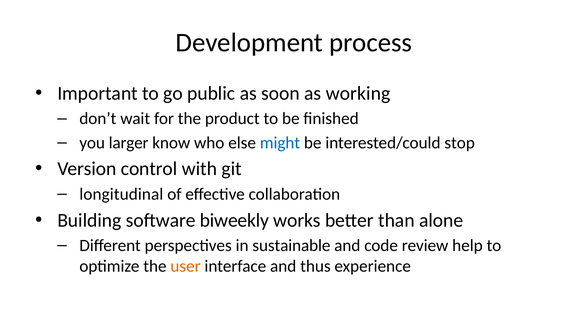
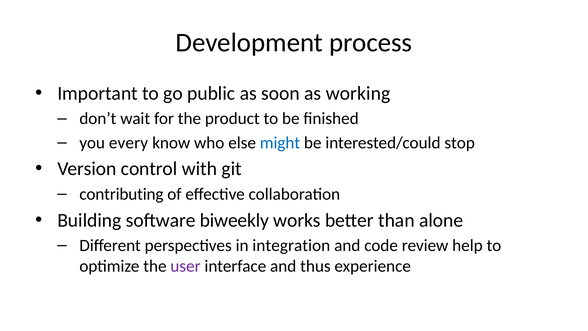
larger: larger -> every
longitudinal: longitudinal -> contributing
sustainable: sustainable -> integration
user colour: orange -> purple
